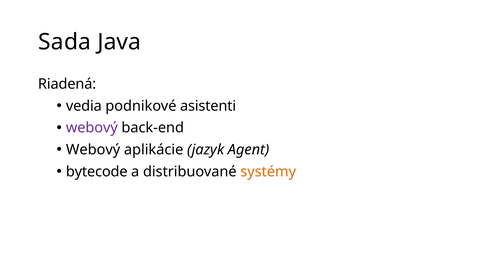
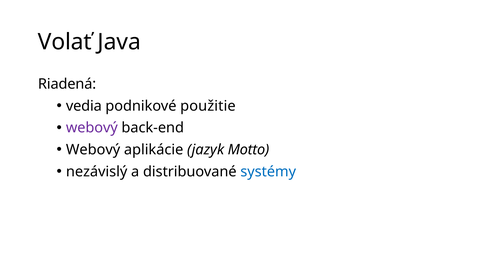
Sada: Sada -> Volať
asistenti: asistenti -> použitie
Agent: Agent -> Motto
bytecode: bytecode -> nezávislý
systémy colour: orange -> blue
